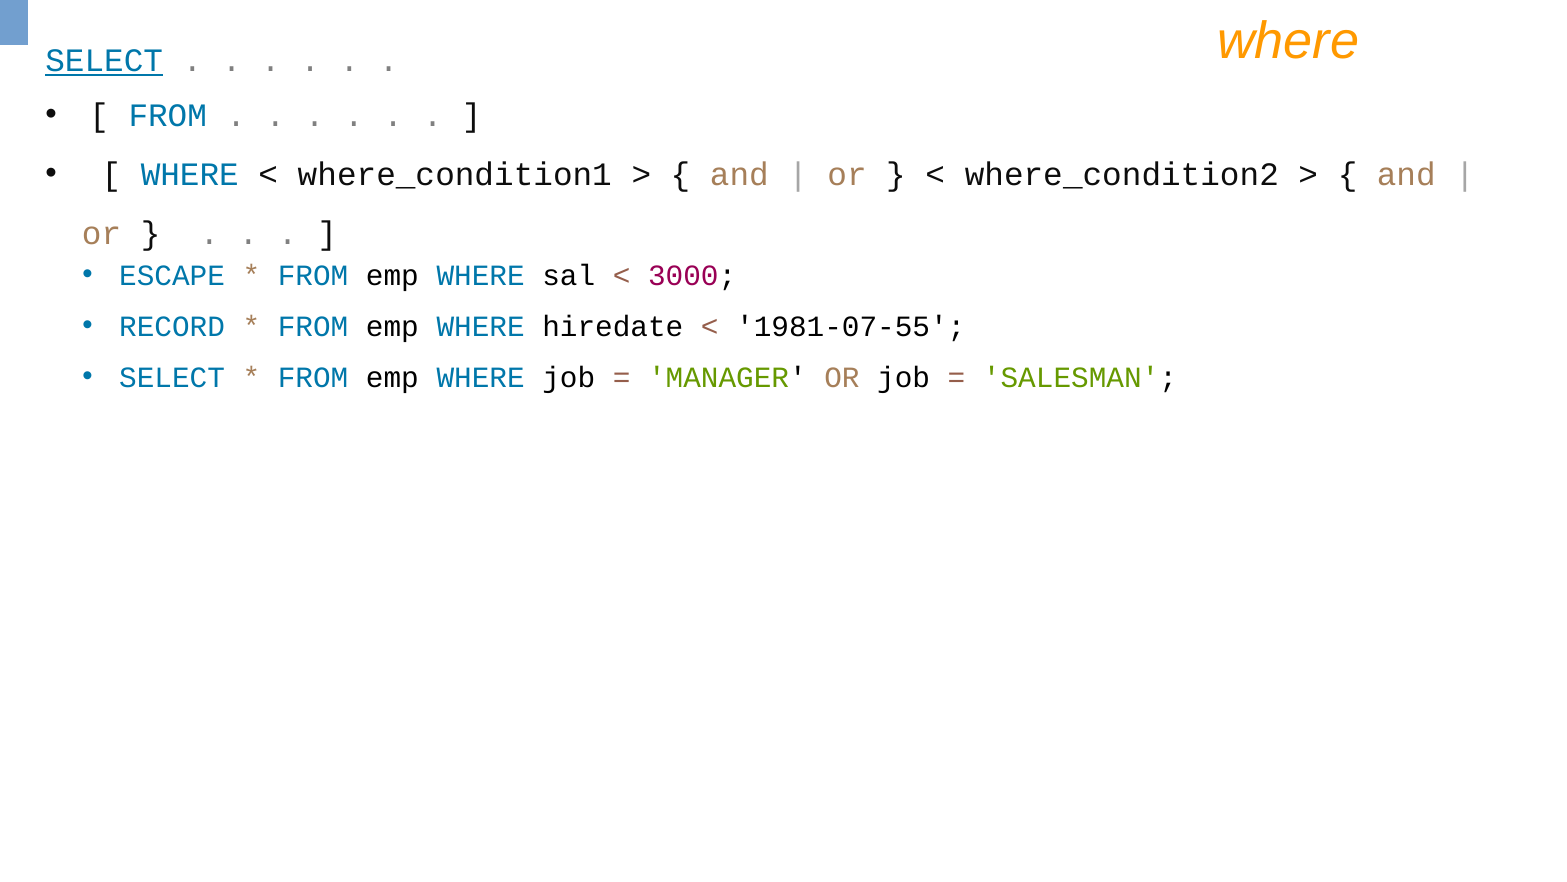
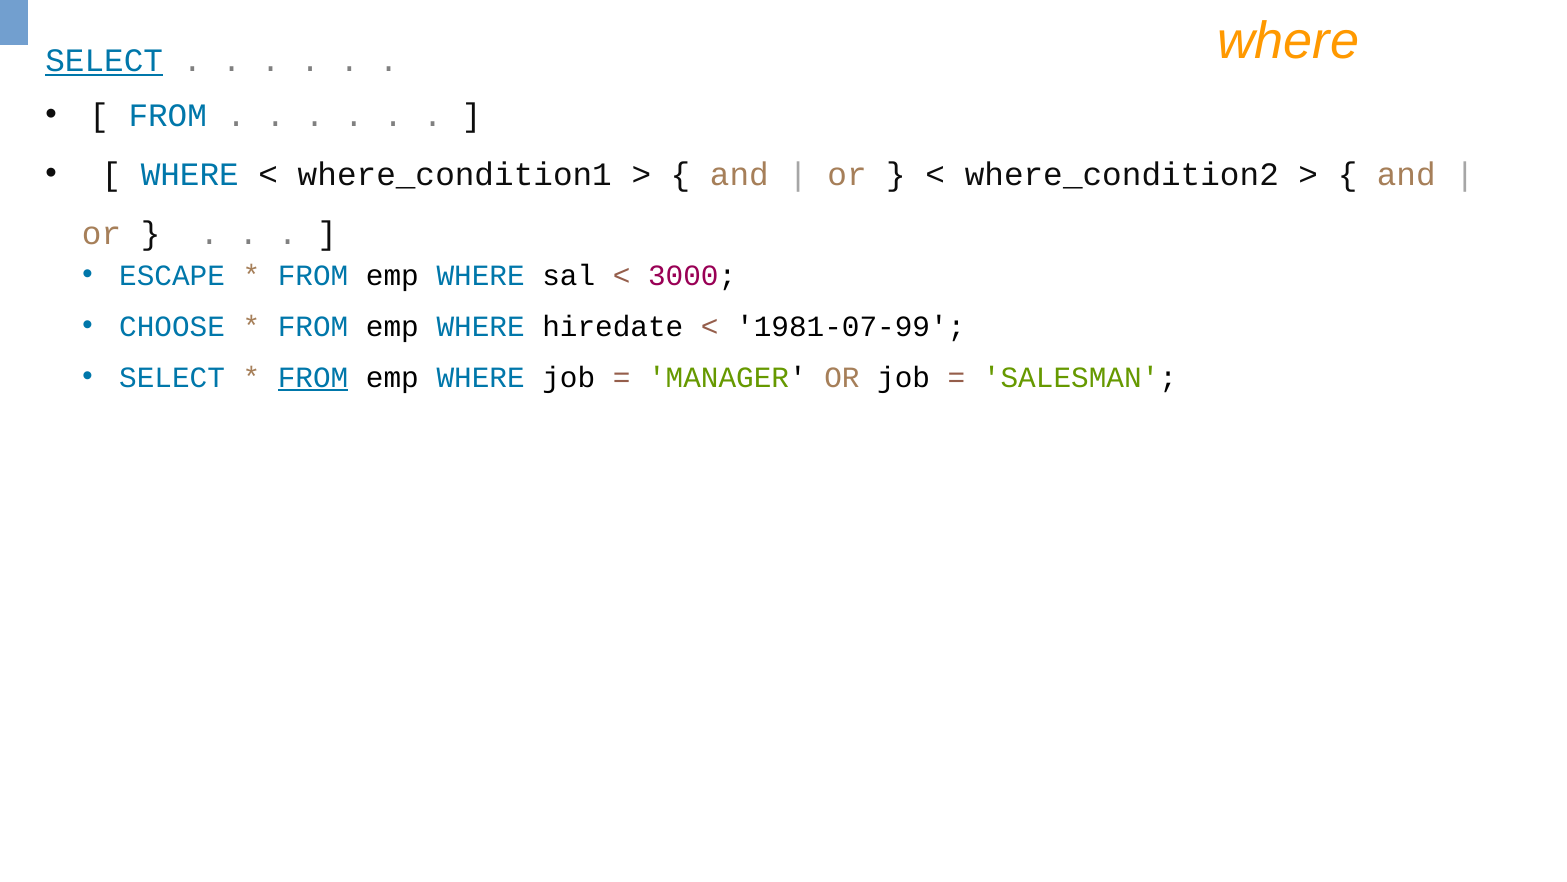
RECORD: RECORD -> CHOOSE
1981-07-55: 1981-07-55 -> 1981-07-99
FROM at (313, 377) underline: none -> present
